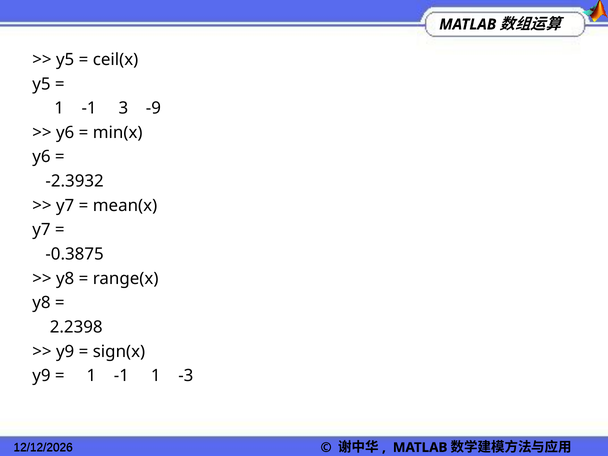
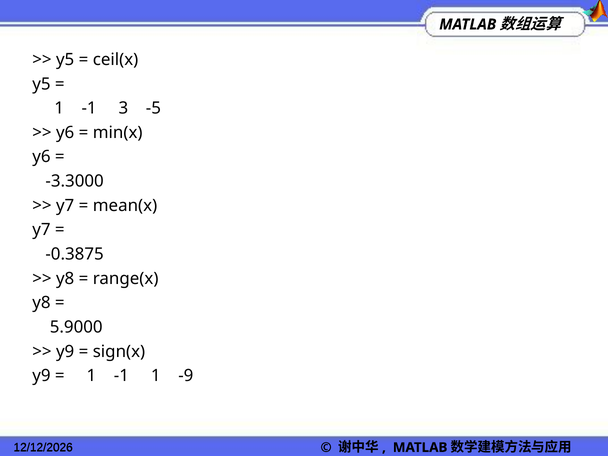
-9: -9 -> -5
-2.3932: -2.3932 -> -3.3000
2.2398: 2.2398 -> 5.9000
-3: -3 -> -9
